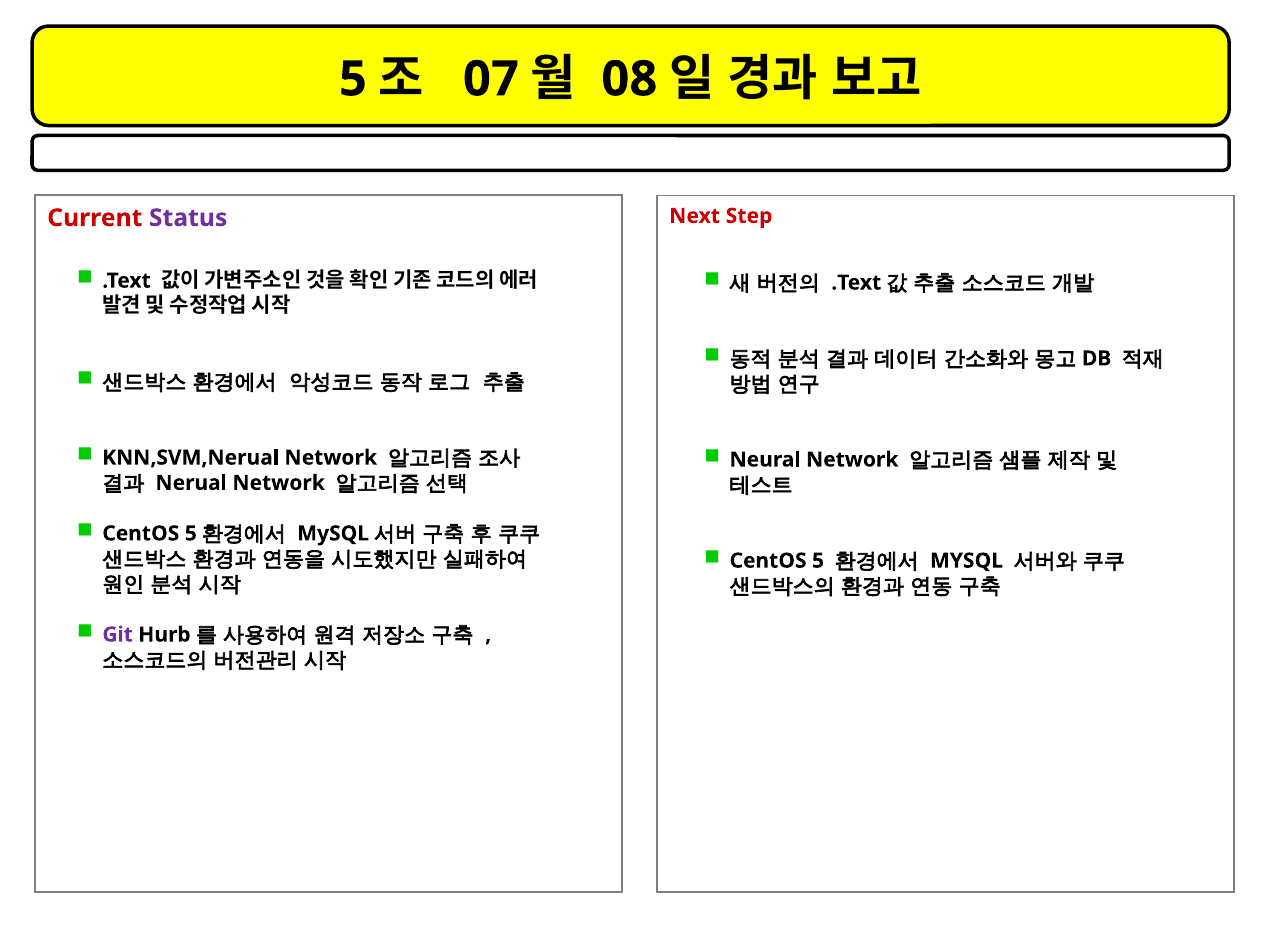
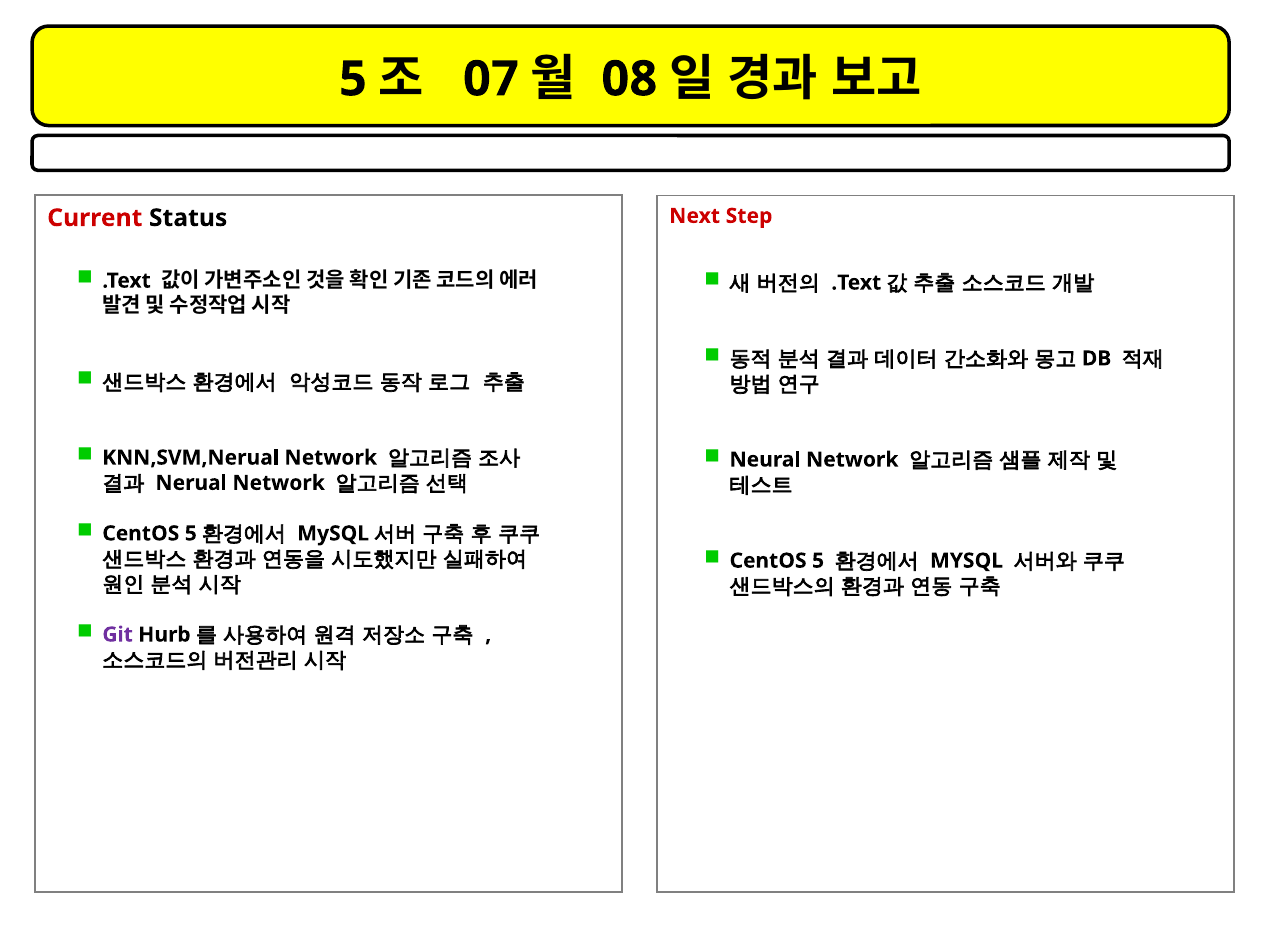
Status colour: purple -> black
